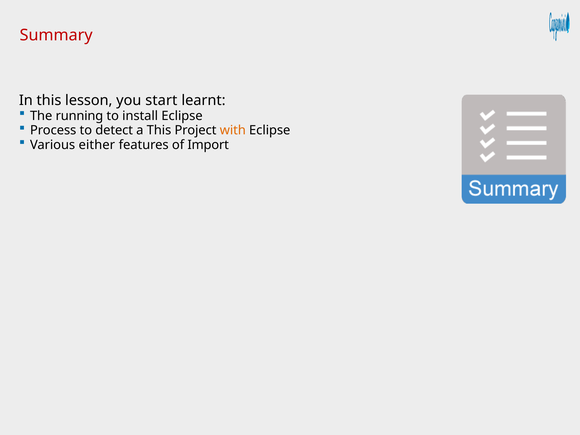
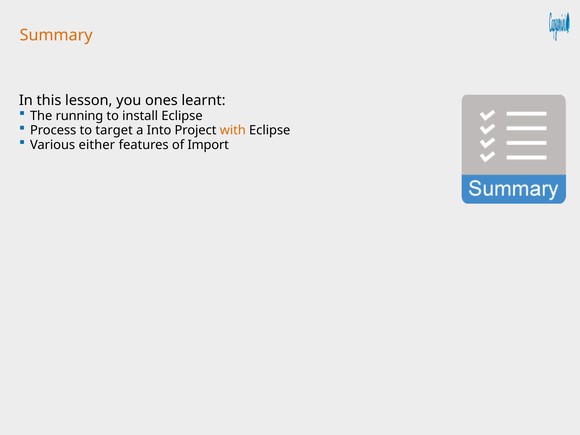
Summary colour: red -> orange
start: start -> ones
detect: detect -> target
a This: This -> Into
